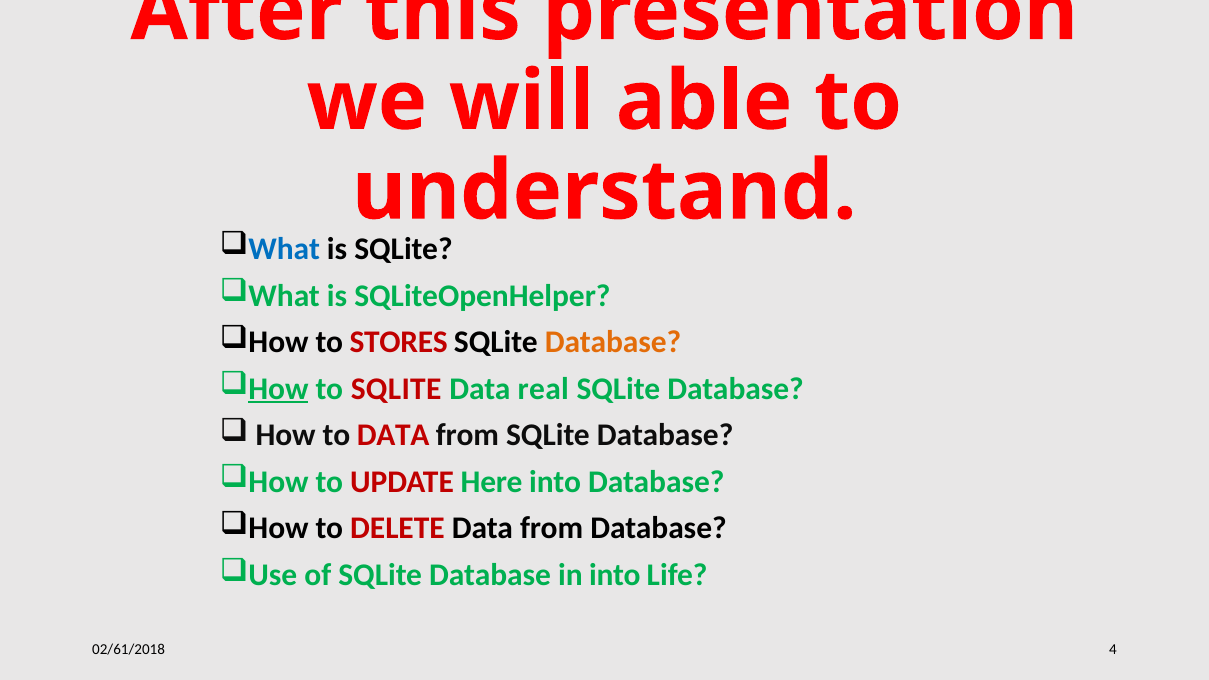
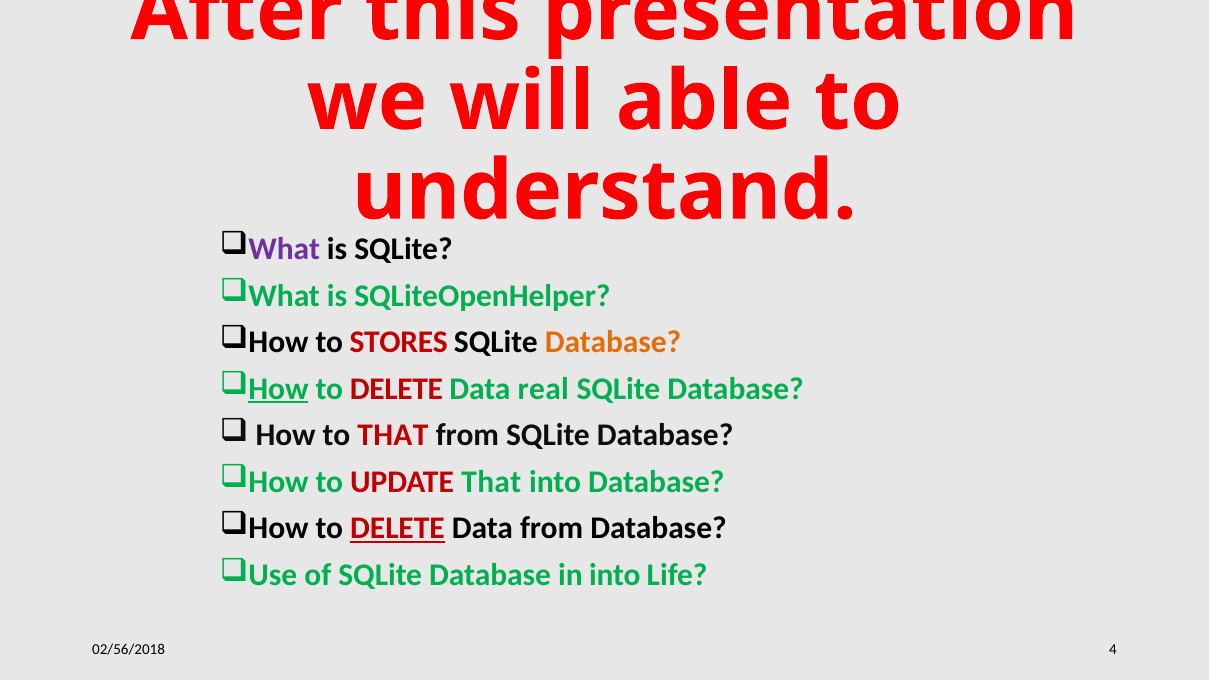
What at (284, 249) colour: blue -> purple
SQLITE at (396, 389): SQLITE -> DELETE
to DATA: DATA -> THAT
UPDATE Here: Here -> That
DELETE at (397, 529) underline: none -> present
02/61/2018: 02/61/2018 -> 02/56/2018
